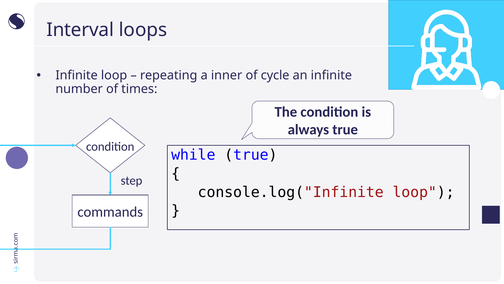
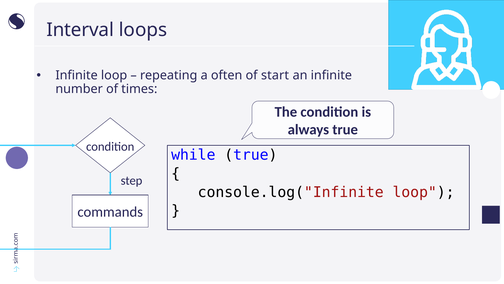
inner: inner -> often
cycle: cycle -> start
